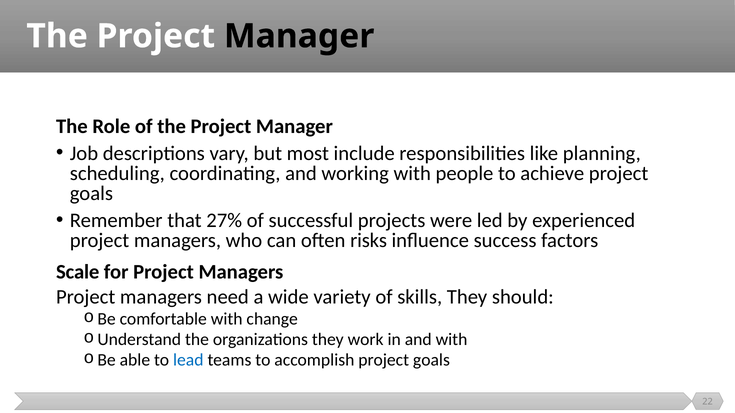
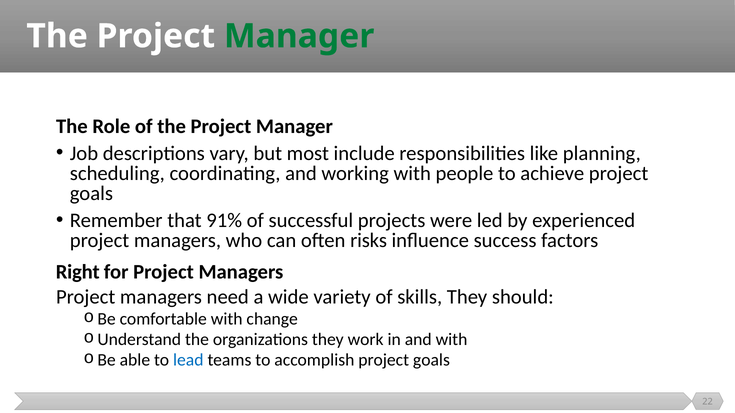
Manager at (299, 36) colour: black -> green
27%: 27% -> 91%
Scale: Scale -> Right
